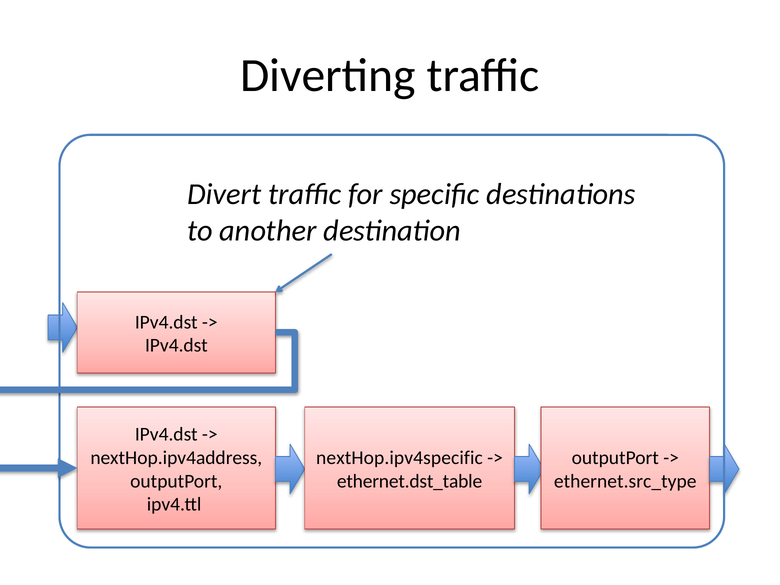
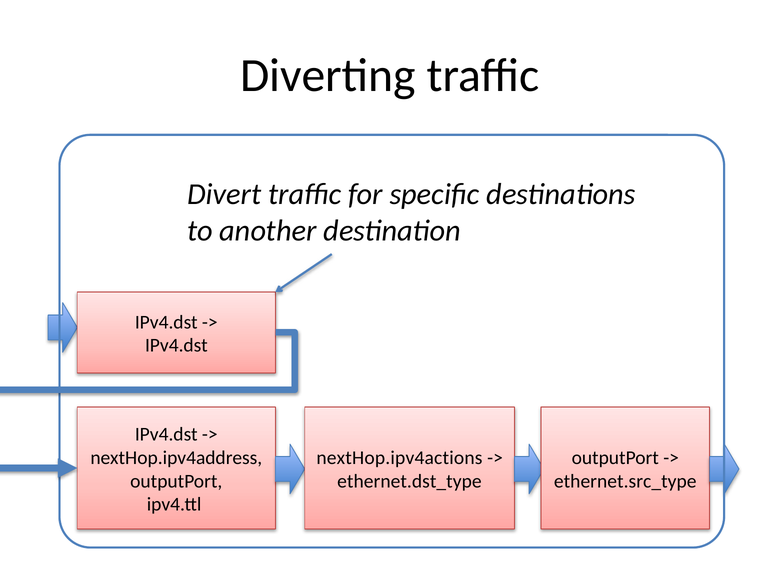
nextHop.ipv4specific: nextHop.ipv4specific -> nextHop.ipv4actions
ethernet.dst_table: ethernet.dst_table -> ethernet.dst_type
